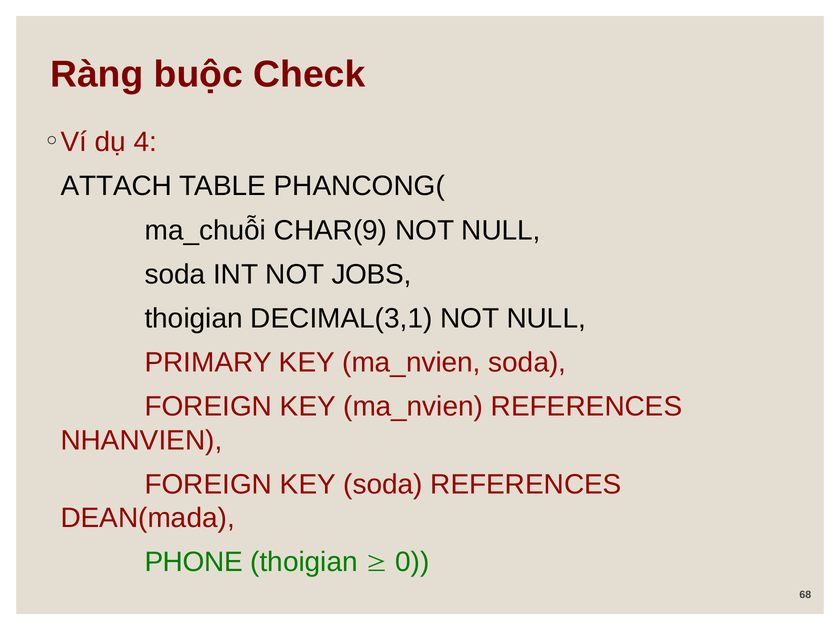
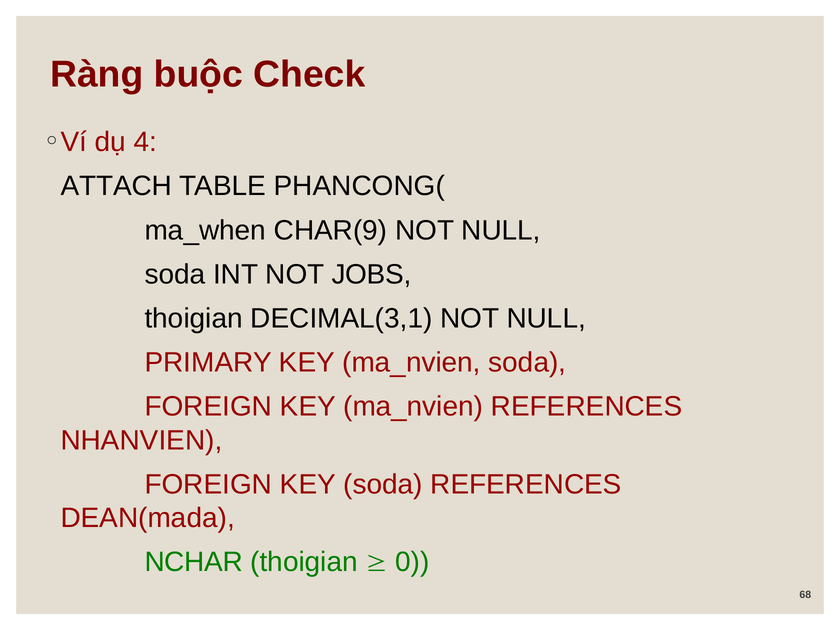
ma_chuỗi: ma_chuỗi -> ma_when
PHONE: PHONE -> NCHAR
